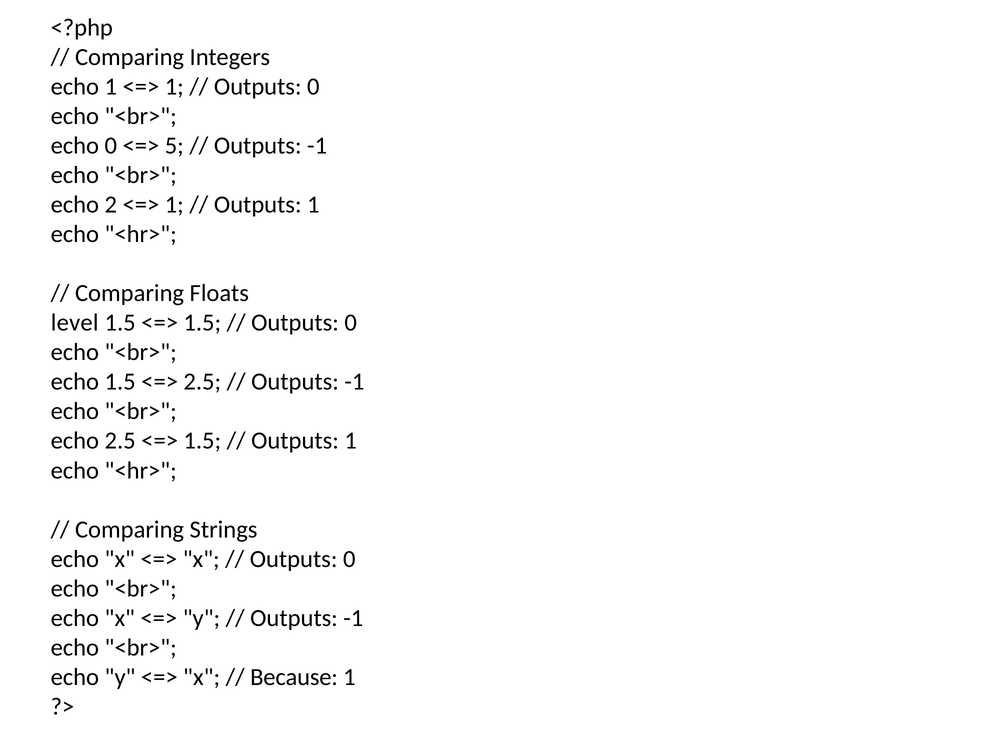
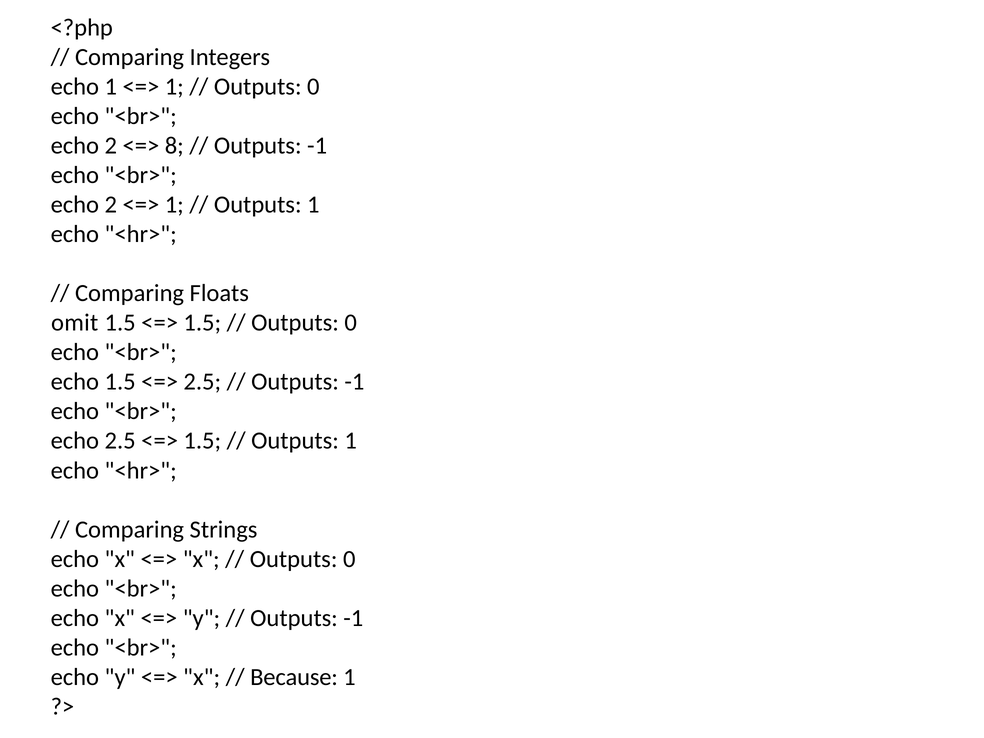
0 at (111, 146): 0 -> 2
5: 5 -> 8
level: level -> omit
